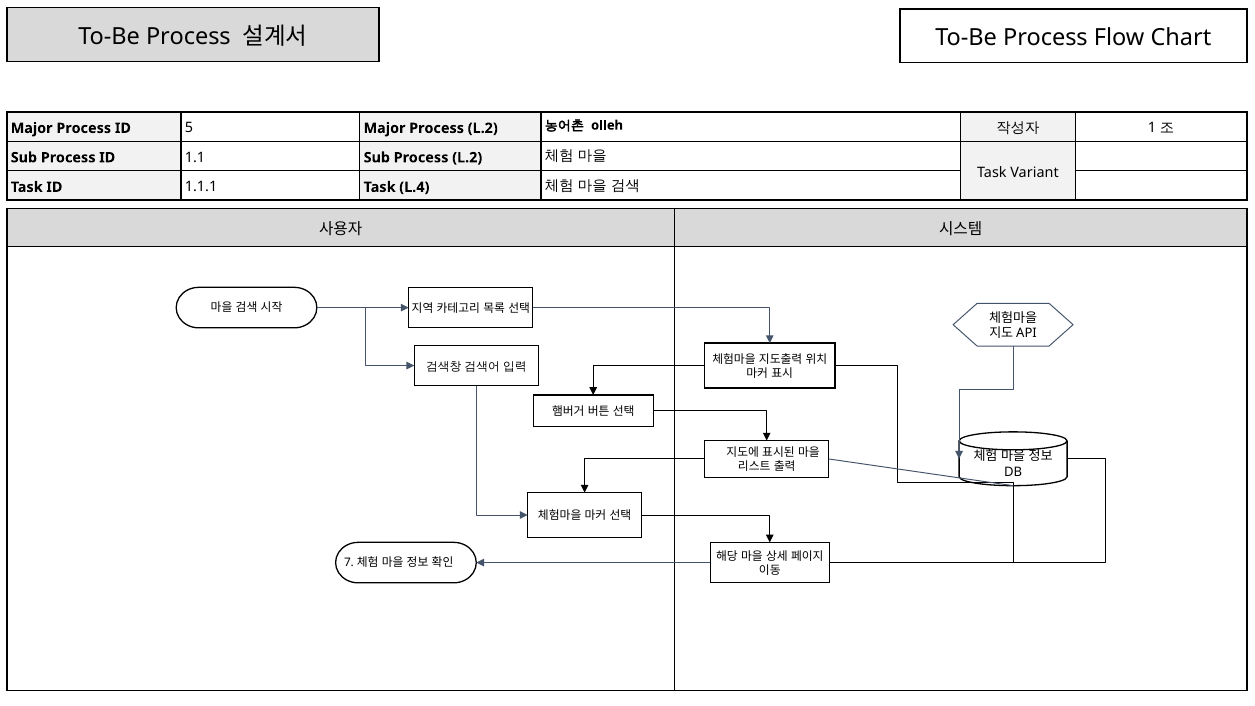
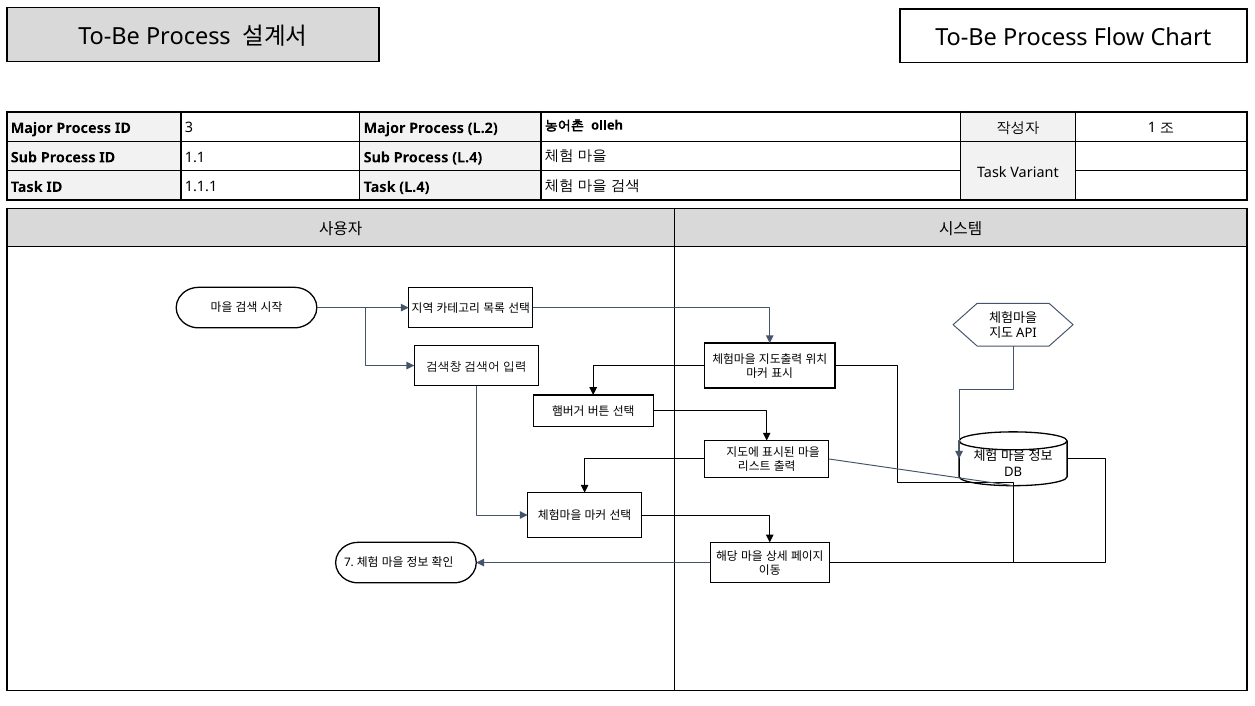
5: 5 -> 3
Sub Process L.2: L.2 -> L.4
